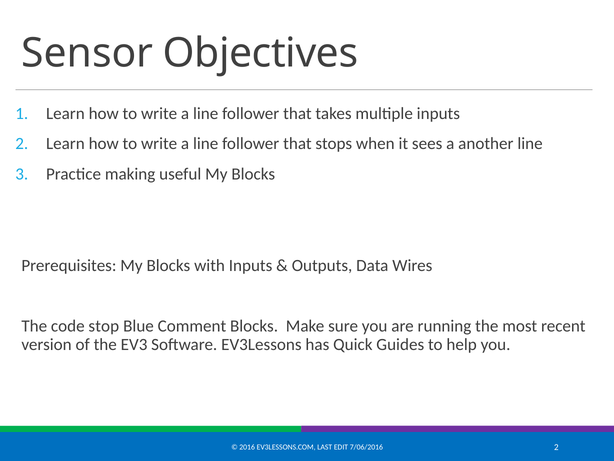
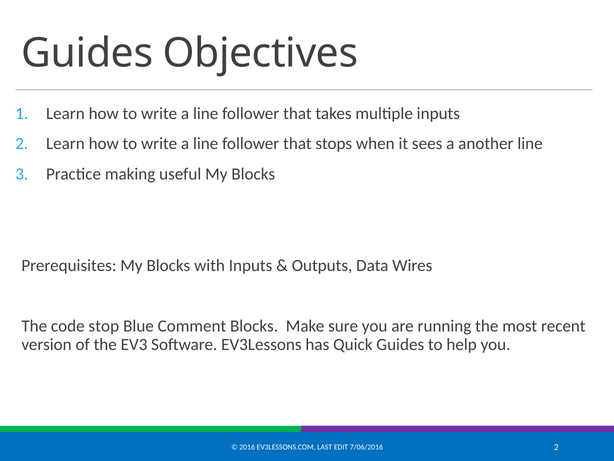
Sensor at (87, 53): Sensor -> Guides
